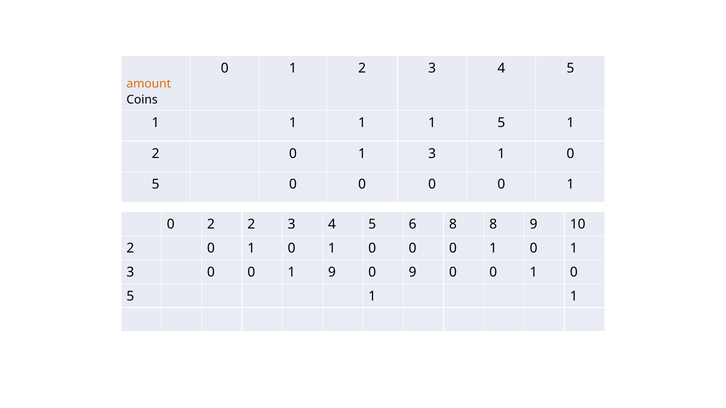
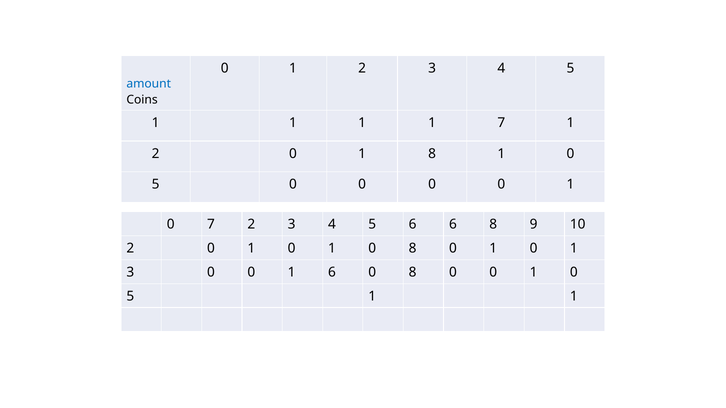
amount colour: orange -> blue
1 5: 5 -> 7
2 0 1 3: 3 -> 8
0 2: 2 -> 7
6 8: 8 -> 6
1 0 0: 0 -> 8
1 9: 9 -> 6
9 at (413, 273): 9 -> 8
